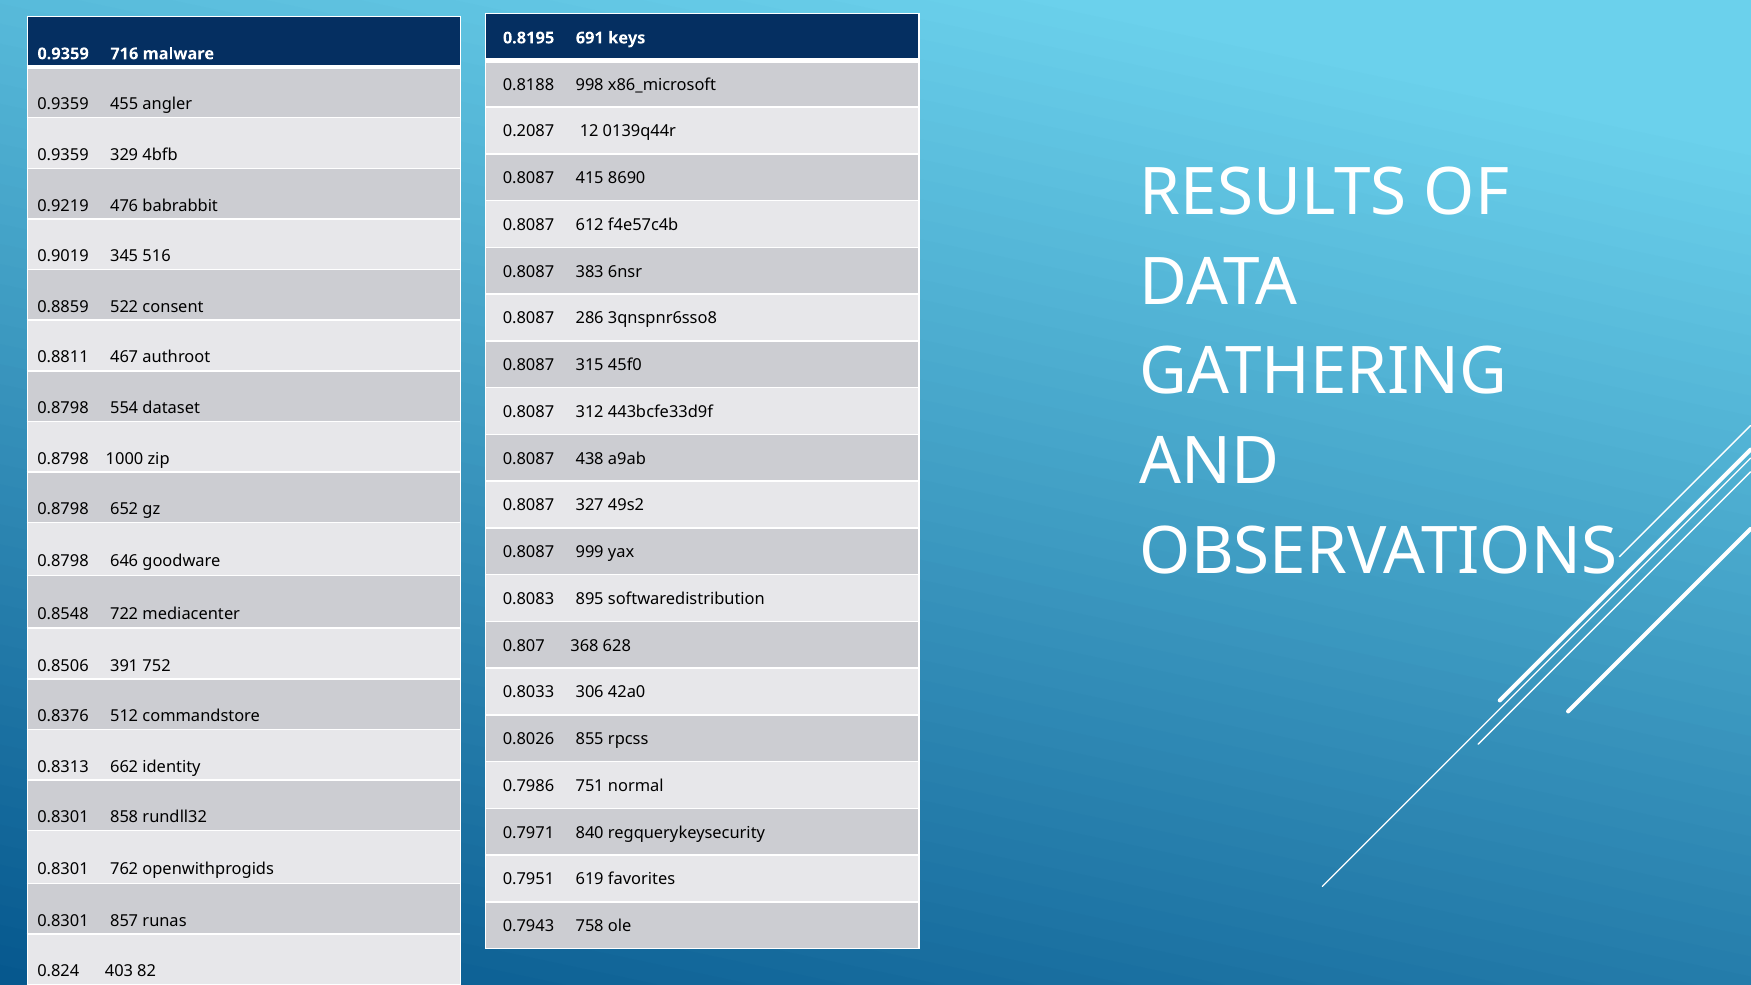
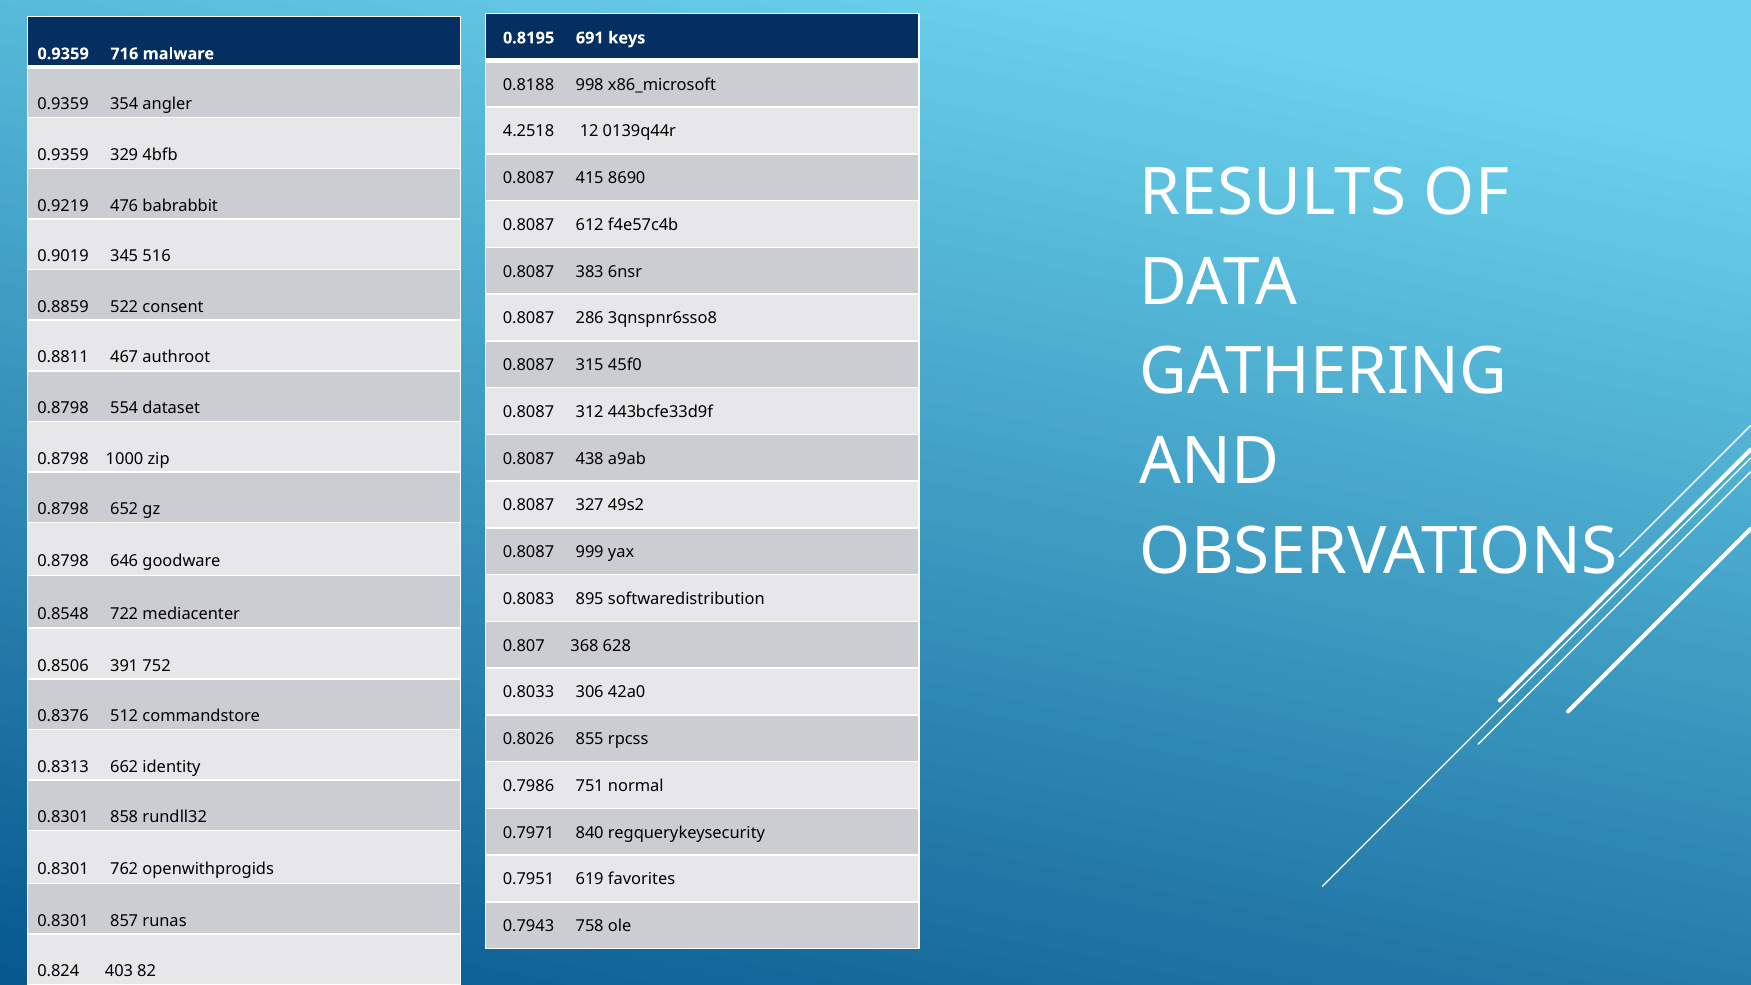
455: 455 -> 354
0.2087: 0.2087 -> 4.2518
